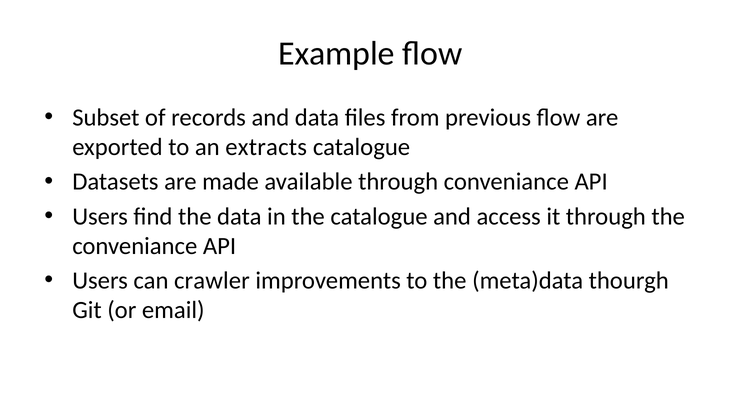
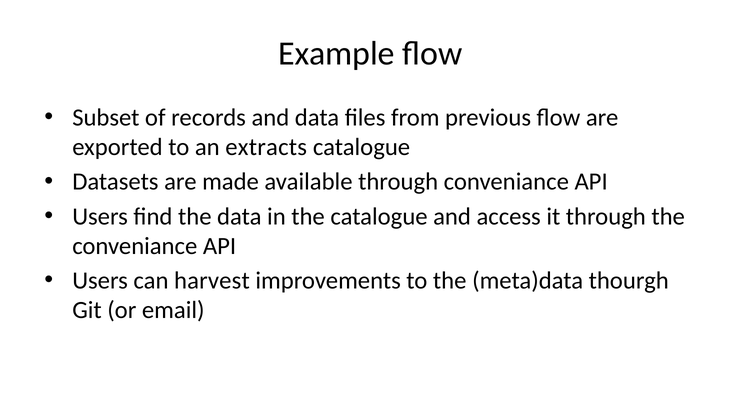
crawler: crawler -> harvest
